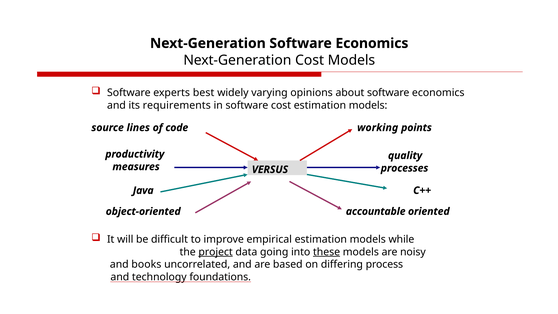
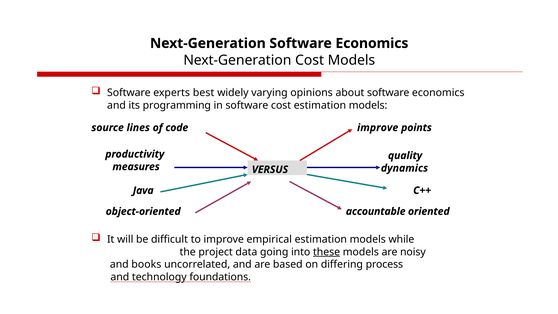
requirements: requirements -> programming
code working: working -> improve
processes: processes -> dynamics
project underline: present -> none
